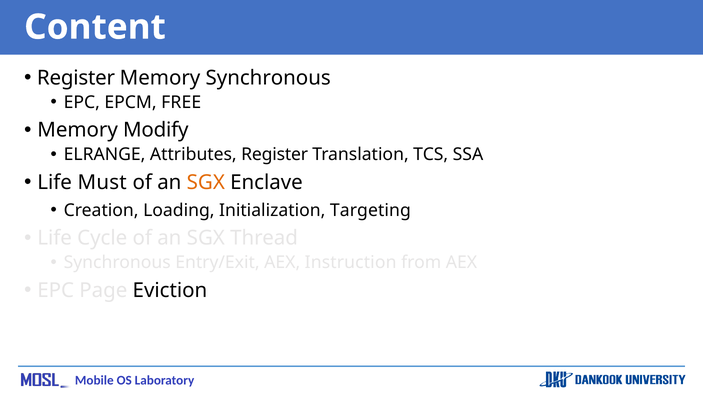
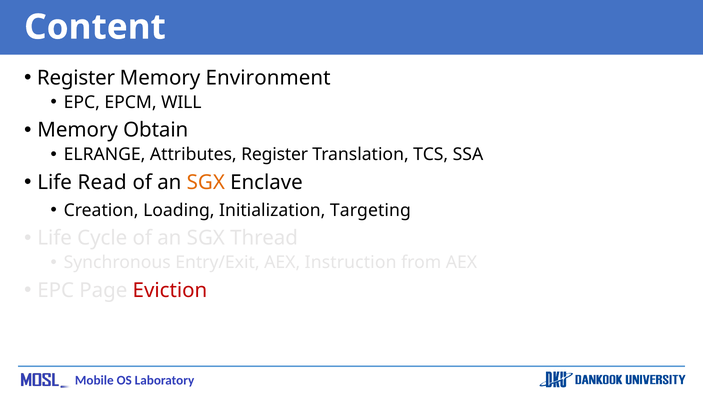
Memory Synchronous: Synchronous -> Environment
FREE: FREE -> WILL
Modify: Modify -> Obtain
Must: Must -> Read
Eviction colour: black -> red
